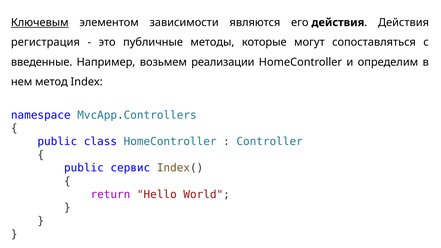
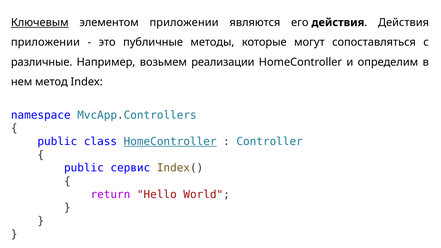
элементом зависимости: зависимости -> приложении
регистрация at (45, 42): регистрация -> приложении
введенные: введенные -> различные
HomeController at (170, 142) underline: none -> present
